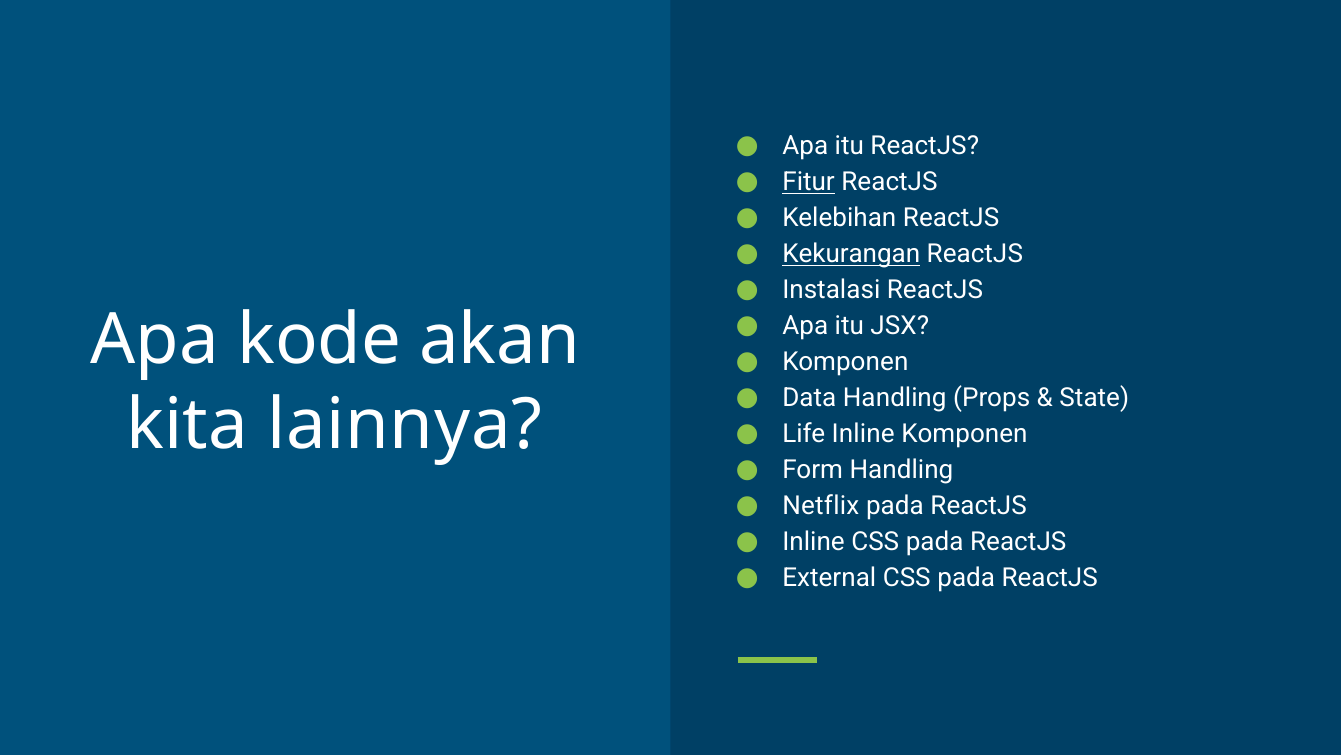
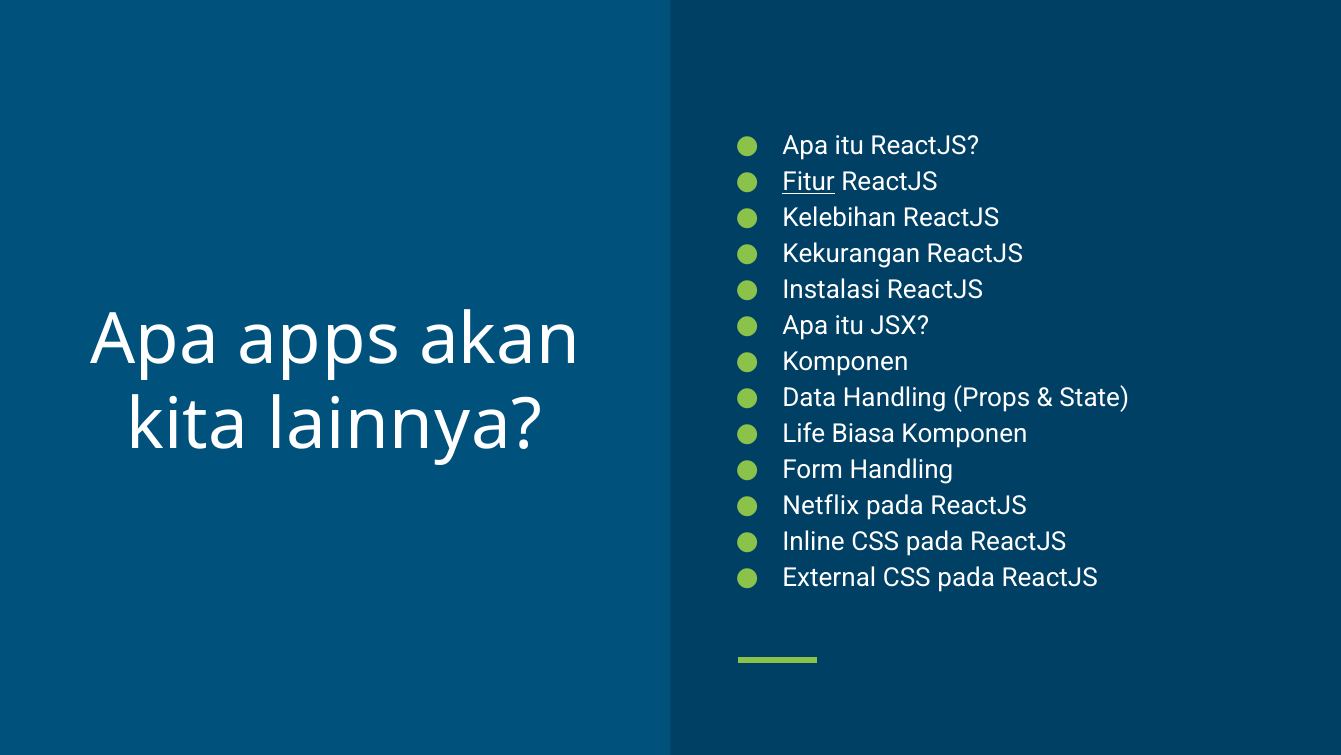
Kekurangan underline: present -> none
kode: kode -> apps
Life Inline: Inline -> Biasa
